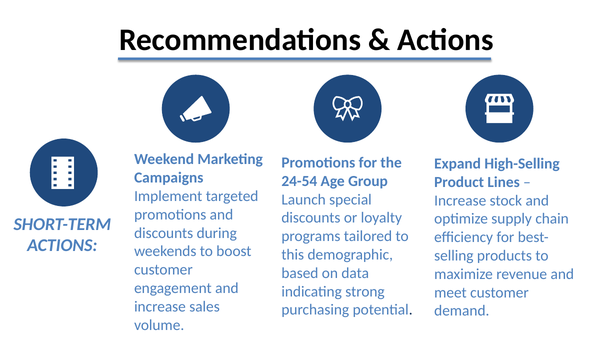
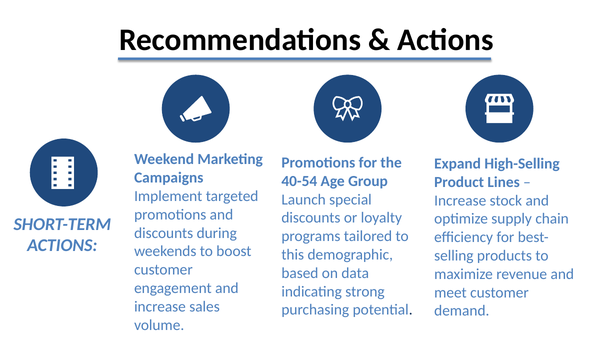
24-54: 24-54 -> 40-54
